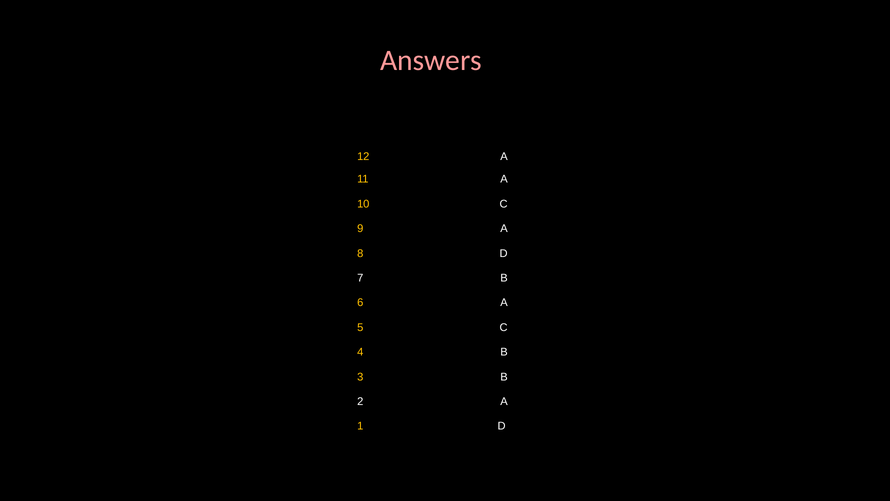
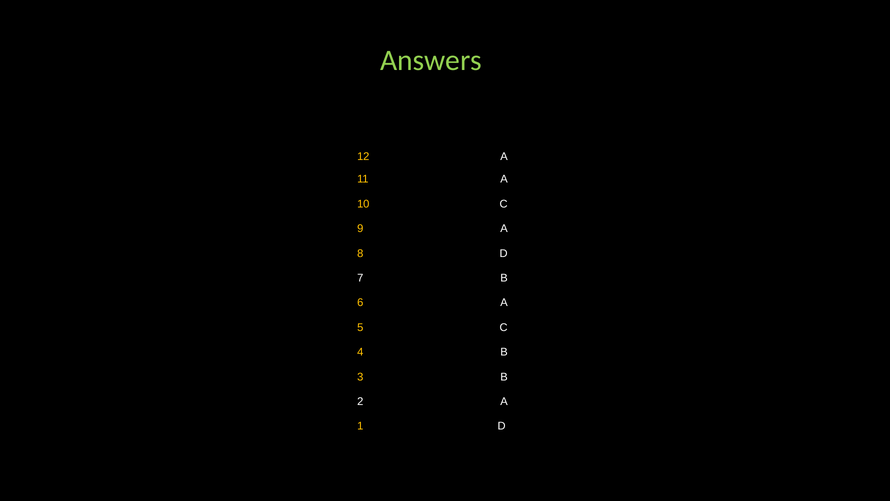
Answers colour: pink -> light green
